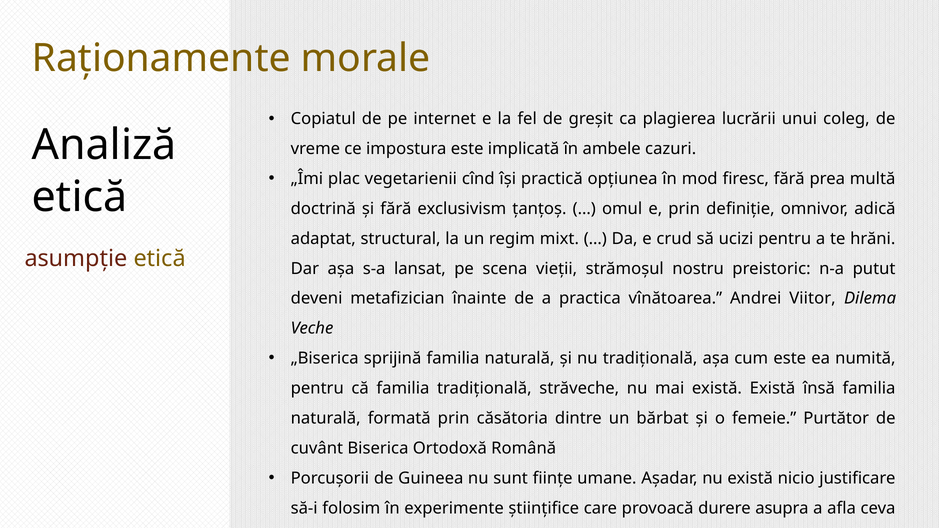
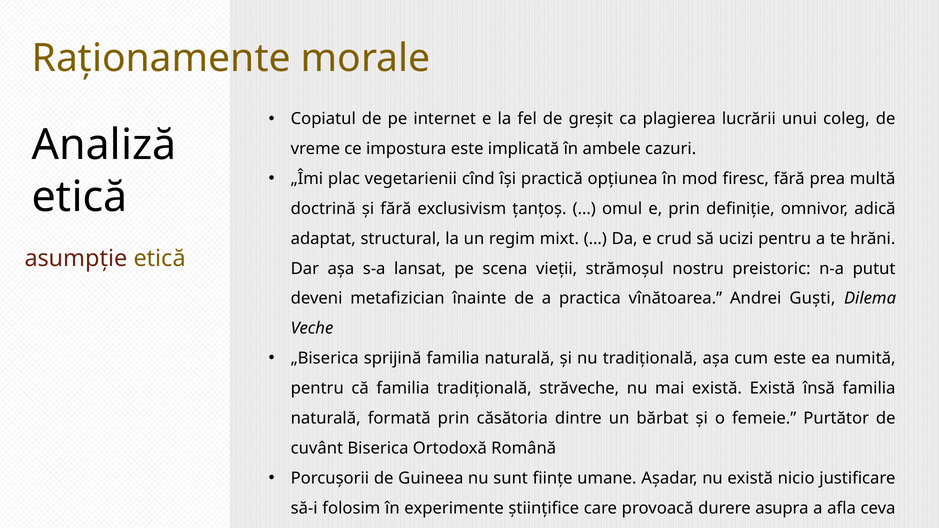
Andrei Viitor: Viitor -> Guști
